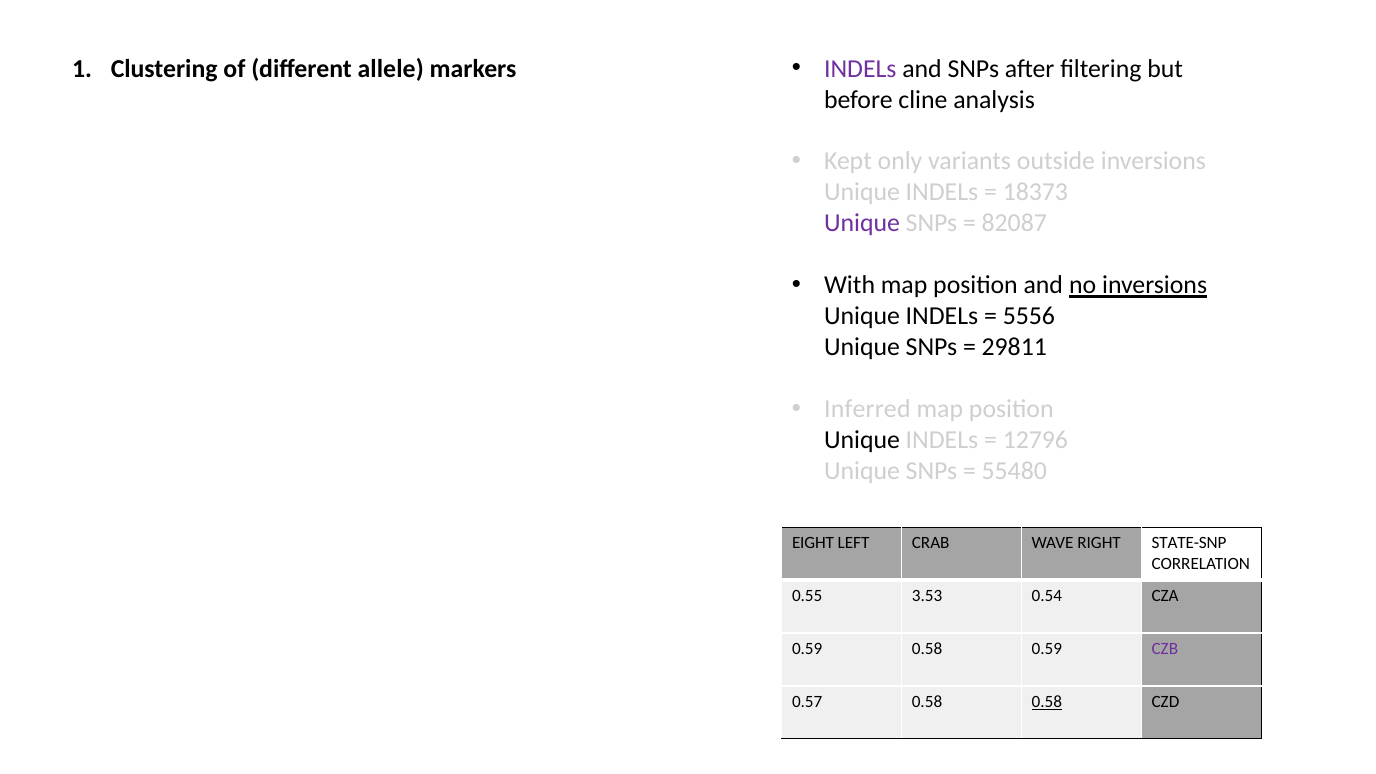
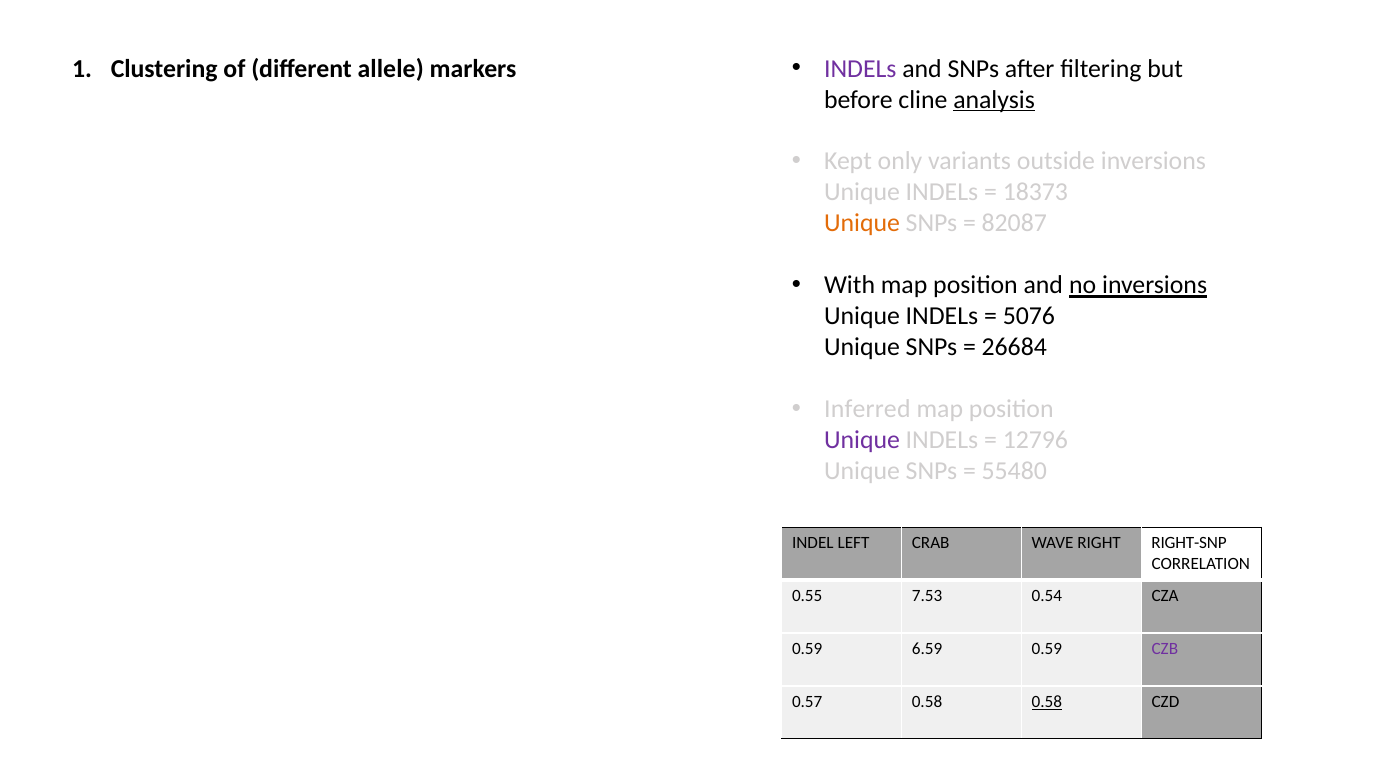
analysis underline: none -> present
Unique at (862, 223) colour: purple -> orange
5556: 5556 -> 5076
29811: 29811 -> 26684
Unique at (862, 440) colour: black -> purple
EIGHT: EIGHT -> INDEL
STATE-SNP: STATE-SNP -> RIGHT-SNP
3.53: 3.53 -> 7.53
0.59 0.58: 0.58 -> 6.59
